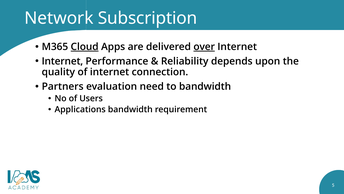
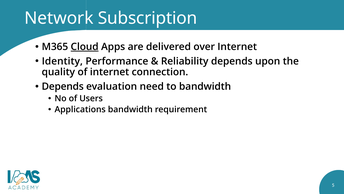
over underline: present -> none
Internet at (62, 61): Internet -> Identity
Partners at (63, 86): Partners -> Depends
